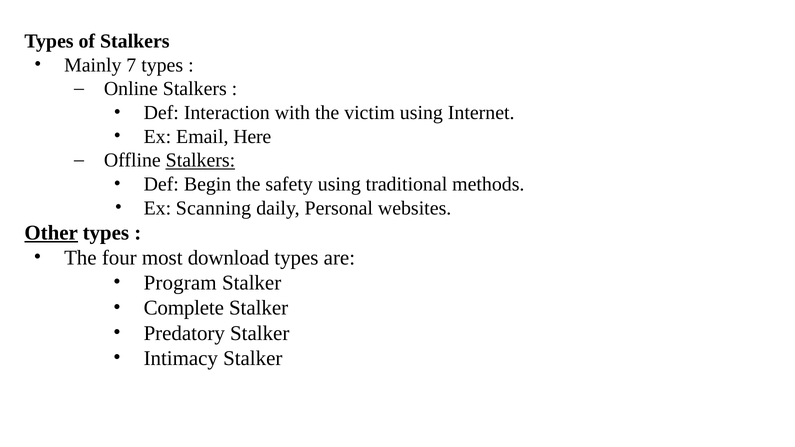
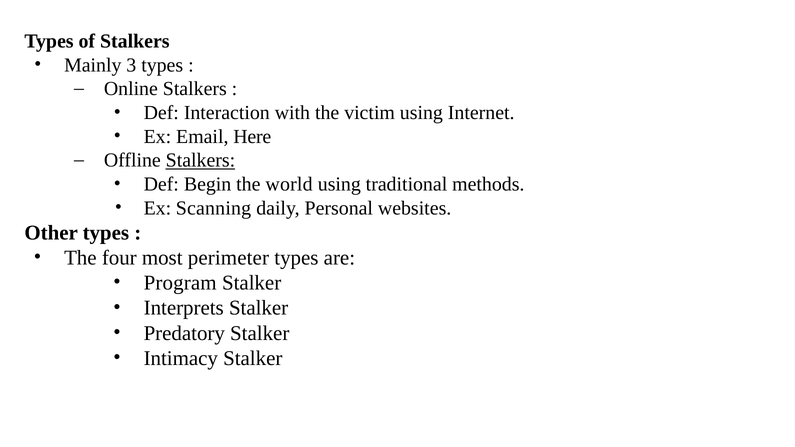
7: 7 -> 3
safety: safety -> world
Other underline: present -> none
download: download -> perimeter
Complete: Complete -> Interprets
